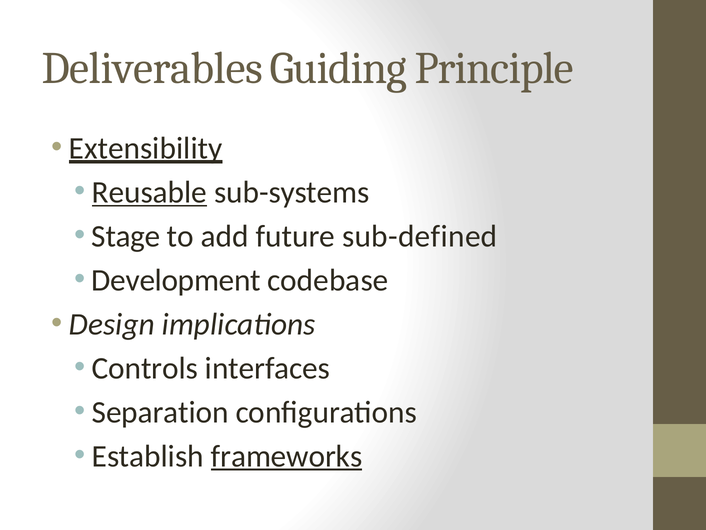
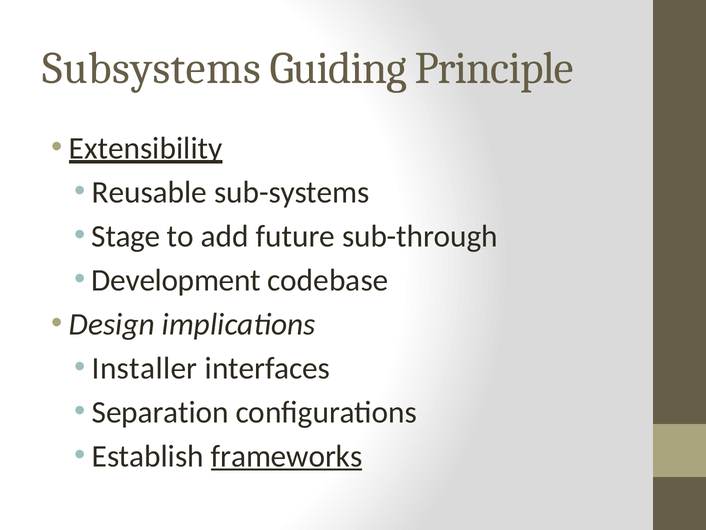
Deliverables: Deliverables -> Subsystems
Reusable underline: present -> none
sub-defined: sub-defined -> sub-through
Controls: Controls -> Installer
